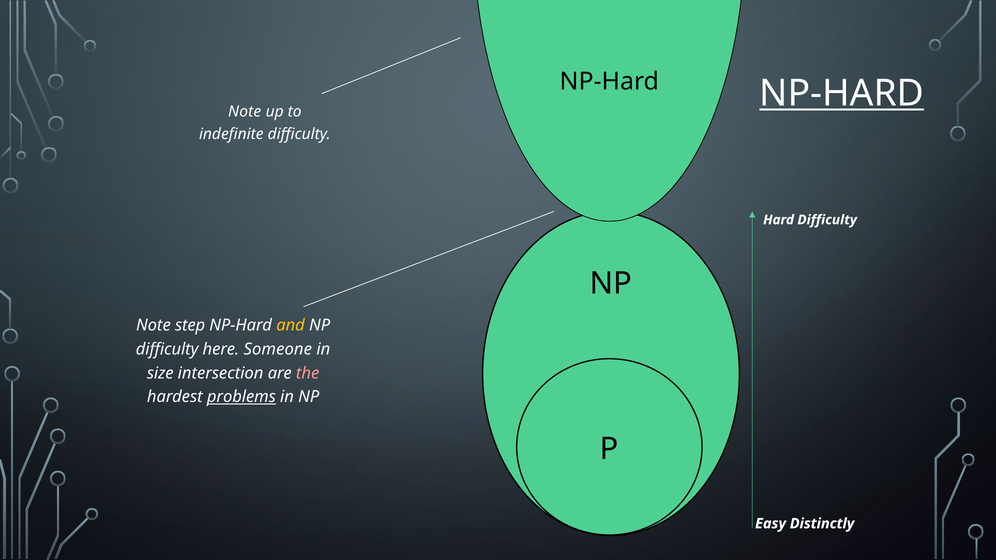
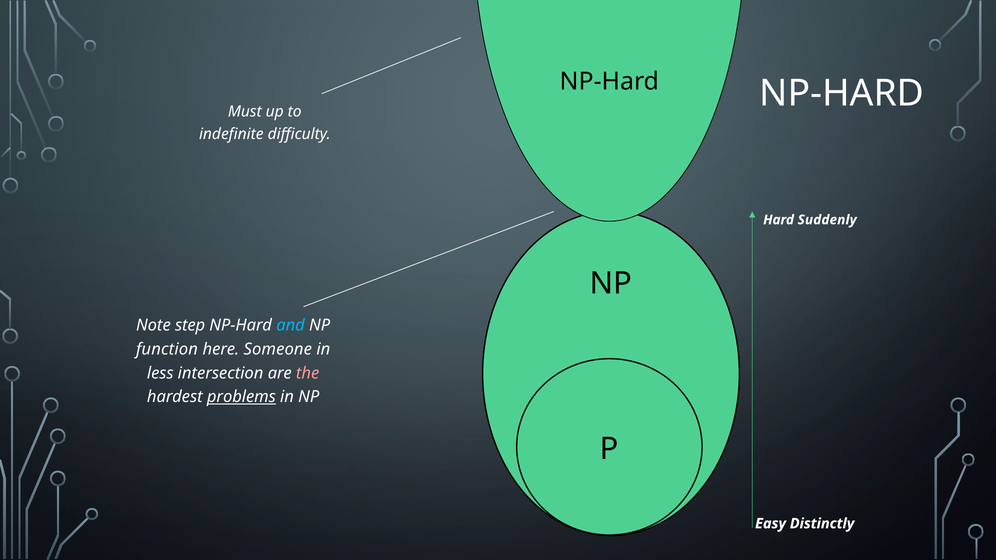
NP-HARD at (842, 93) underline: present -> none
Note at (245, 112): Note -> Must
Hard Difficulty: Difficulty -> Suddenly
and colour: yellow -> light blue
difficulty at (167, 349): difficulty -> function
size: size -> less
